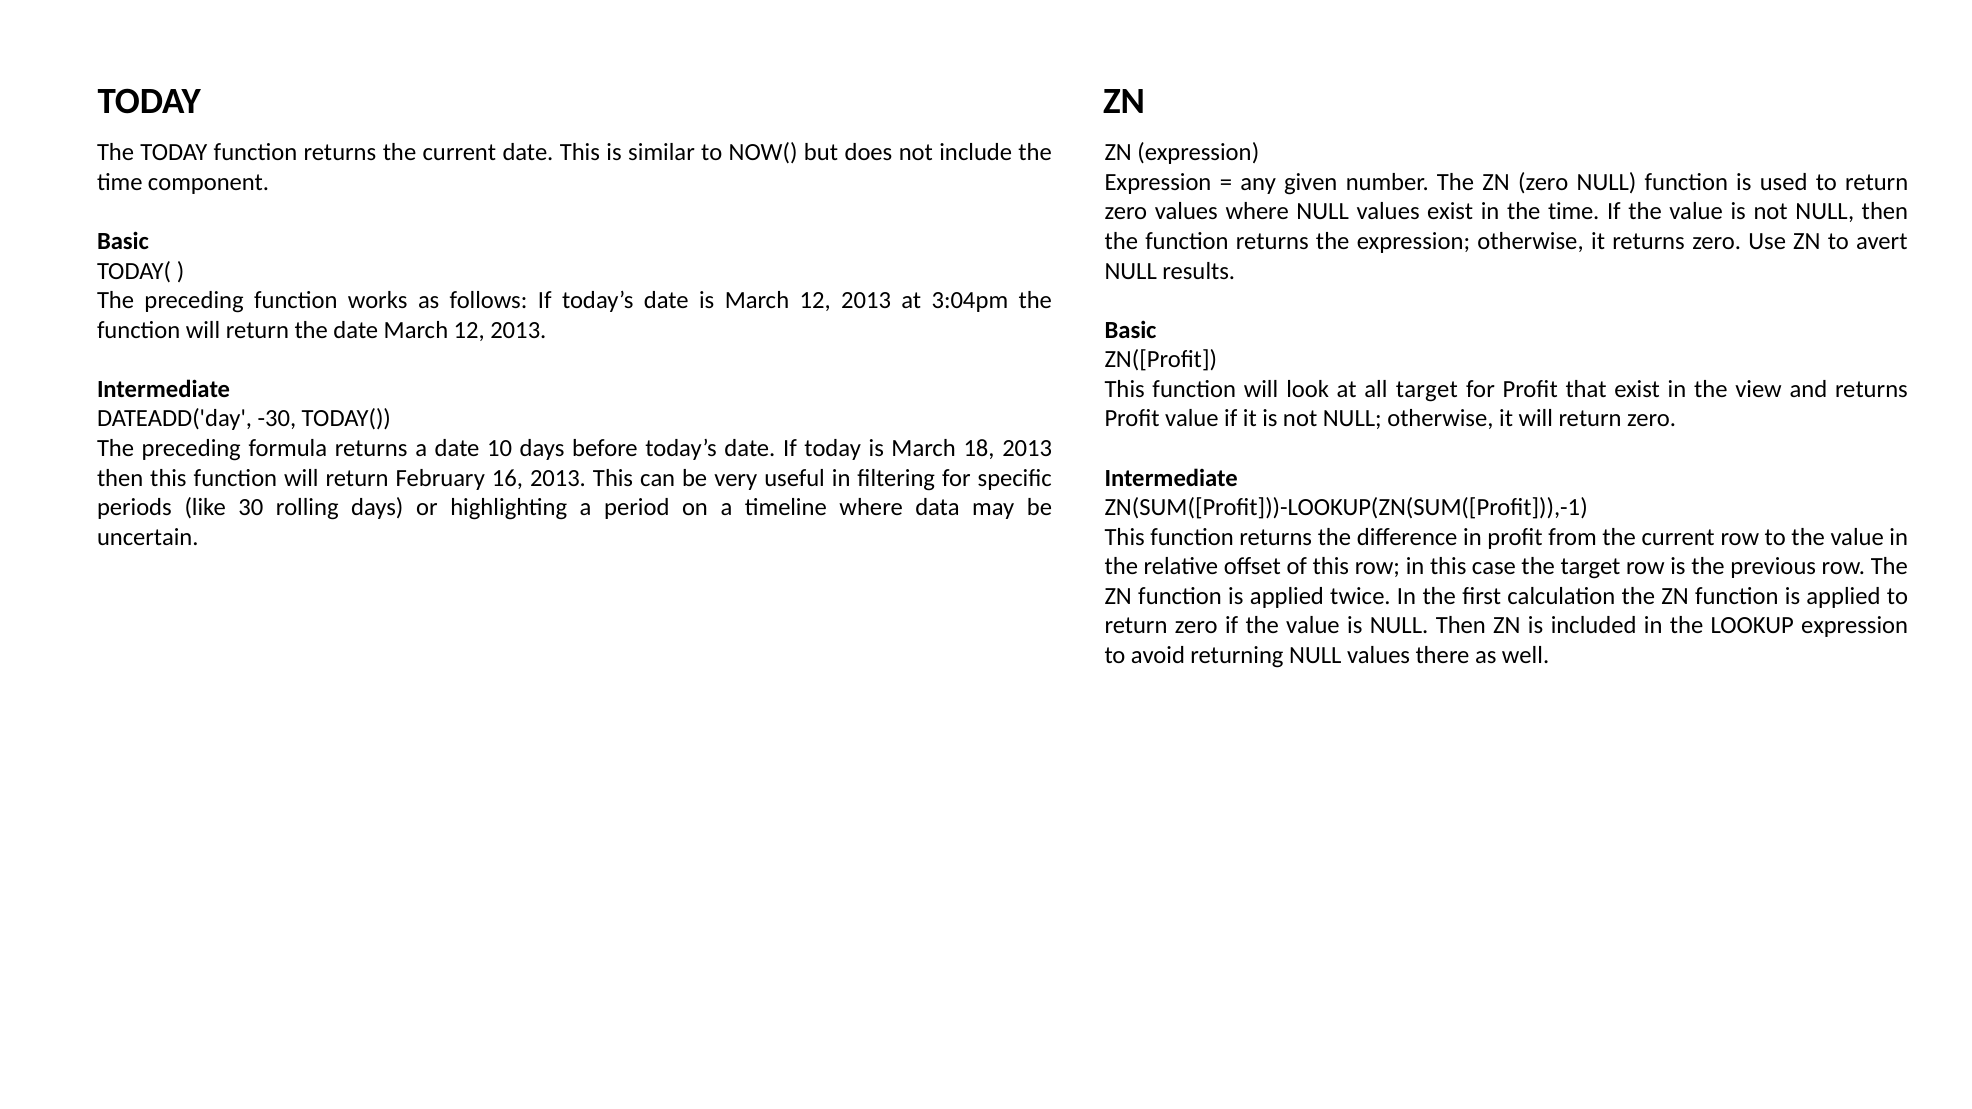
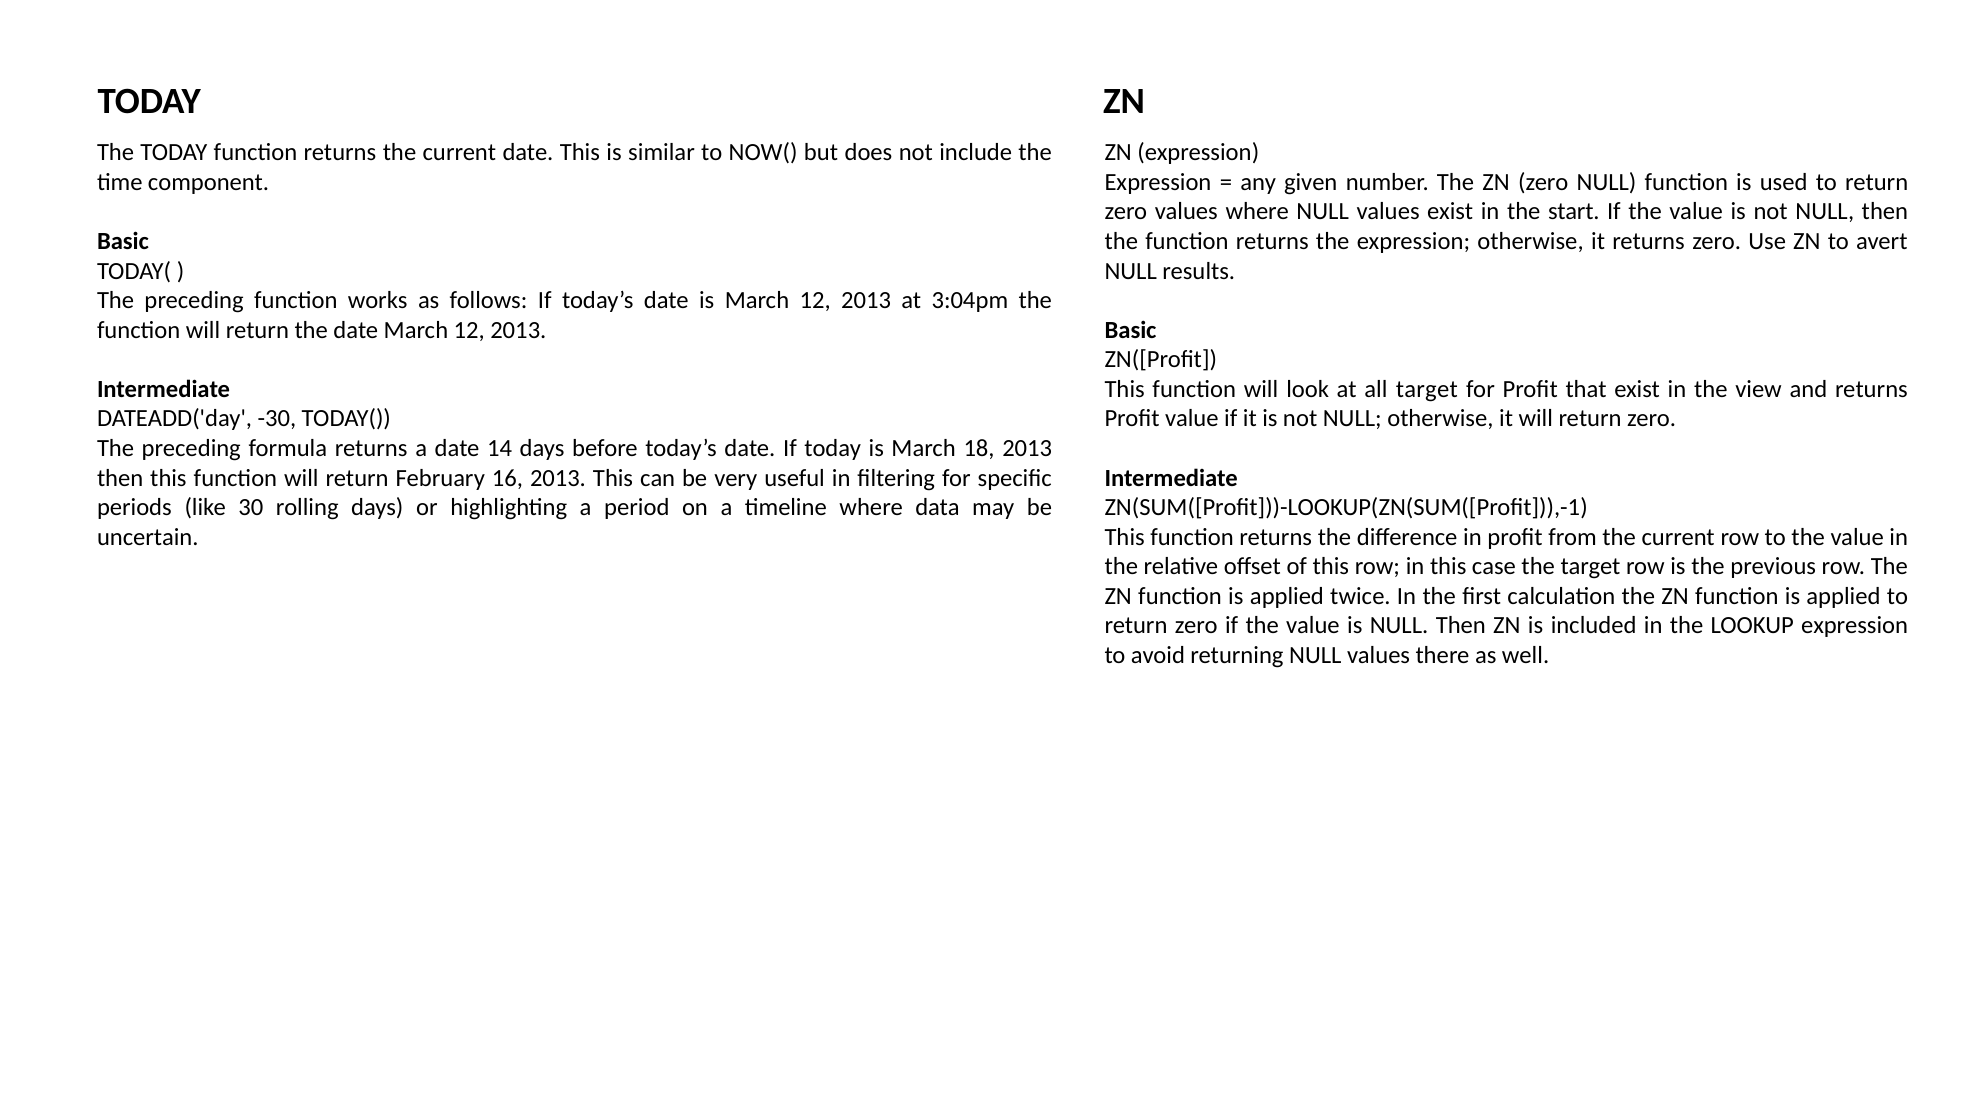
in the time: time -> start
10: 10 -> 14
